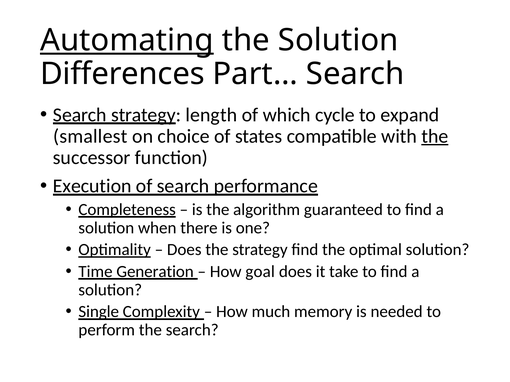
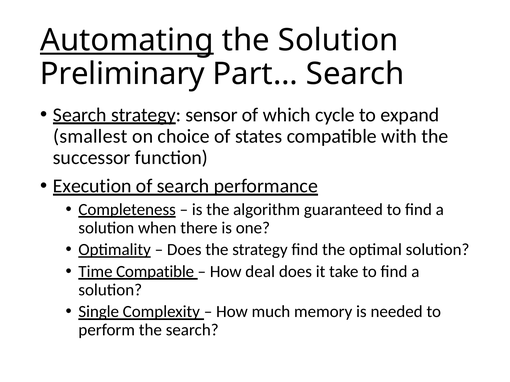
Differences: Differences -> Preliminary
length: length -> sensor
the at (435, 136) underline: present -> none
Time Generation: Generation -> Compatible
goal: goal -> deal
